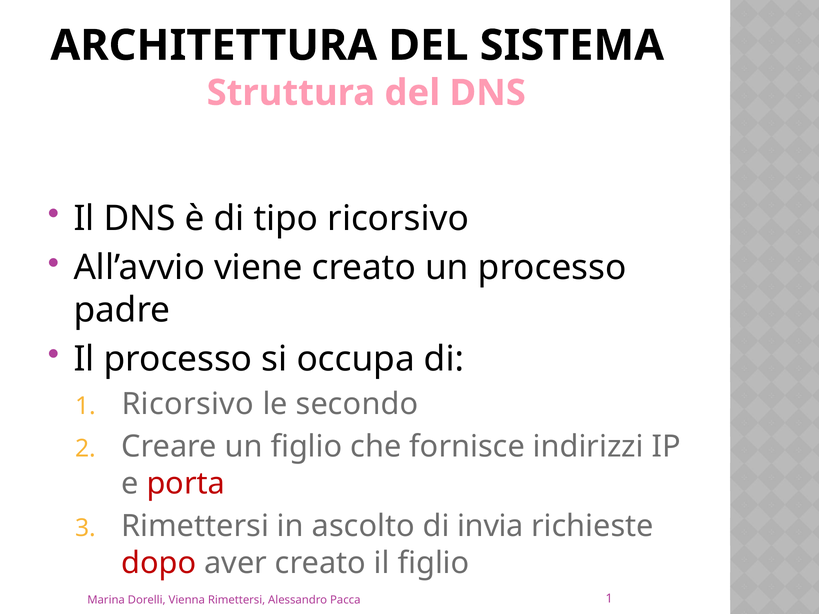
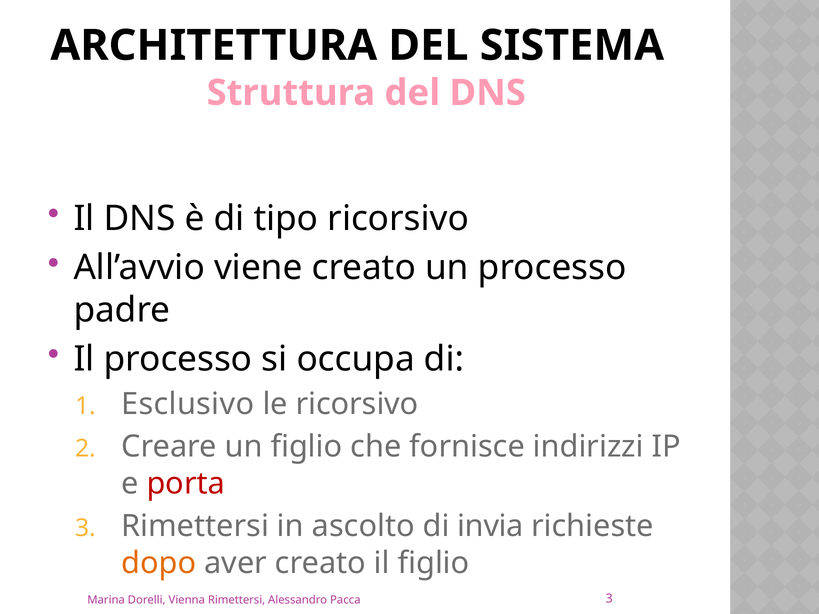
Ricorsivo at (188, 404): Ricorsivo -> Esclusivo
le secondo: secondo -> ricorsivo
dopo colour: red -> orange
Pacca 1: 1 -> 3
